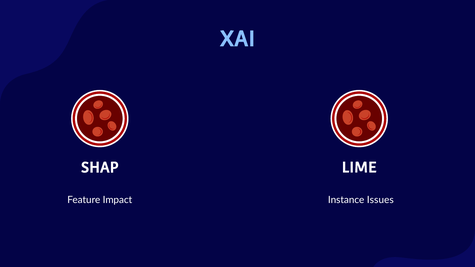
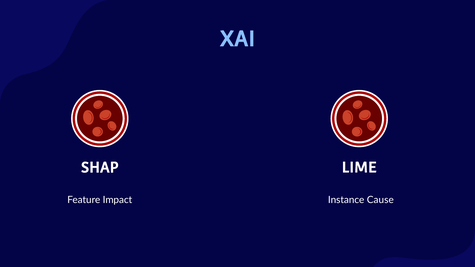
Issues: Issues -> Cause
